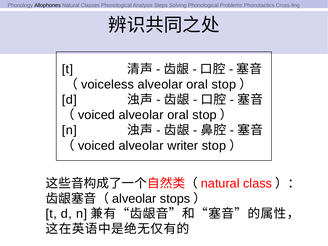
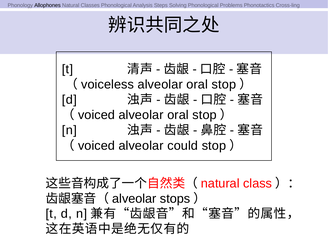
writer: writer -> could
